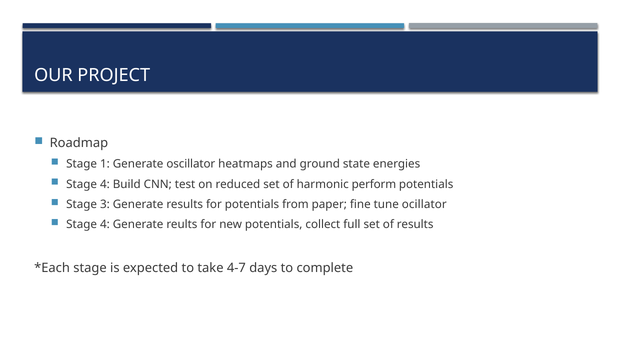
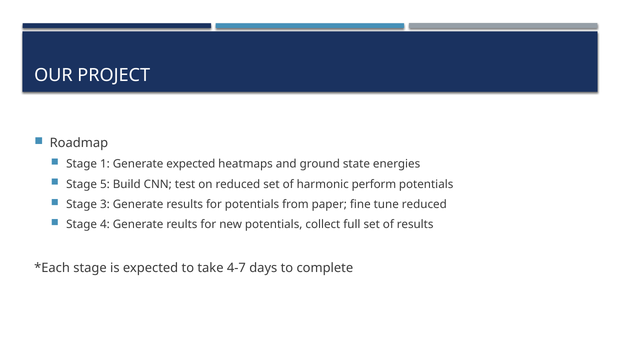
Generate oscillator: oscillator -> expected
4 at (105, 184): 4 -> 5
tune ocillator: ocillator -> reduced
